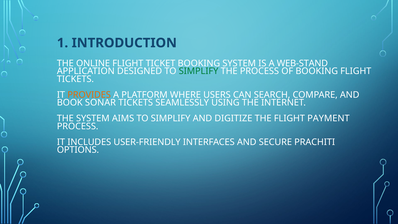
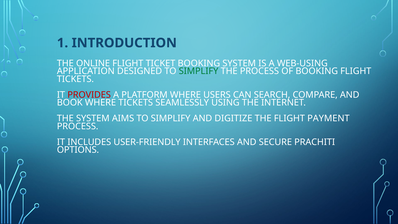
WEB-STAND: WEB-STAND -> WEB-USING
PROVIDES colour: orange -> red
BOOK SONAR: SONAR -> WHERE
